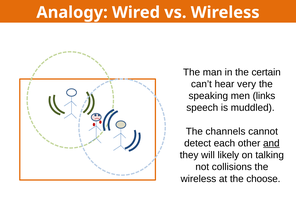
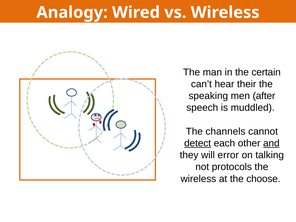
very: very -> their
links: links -> after
detect underline: none -> present
likely: likely -> error
collisions: collisions -> protocols
